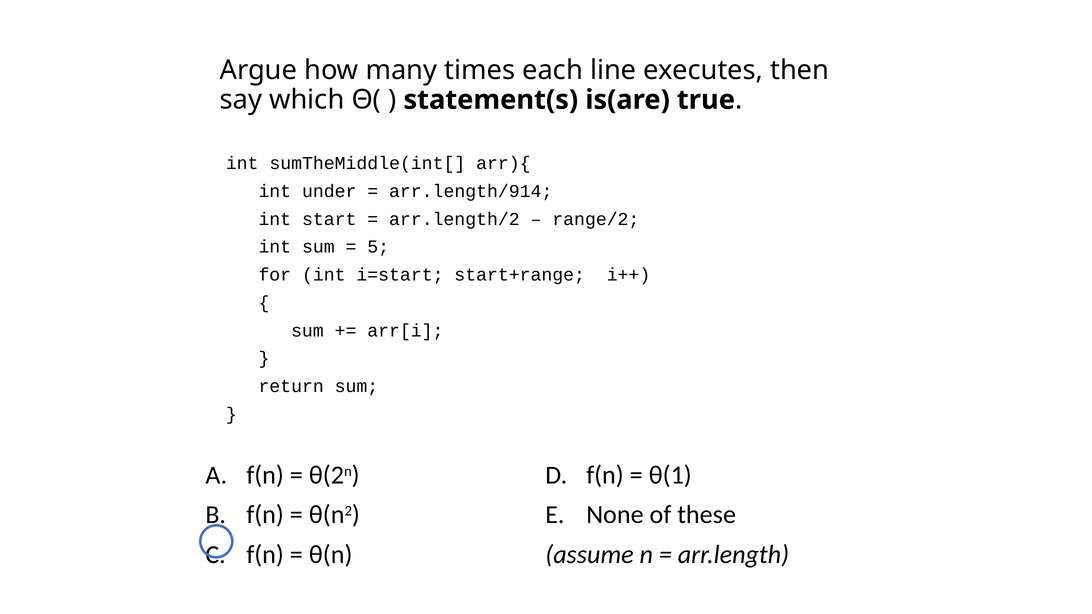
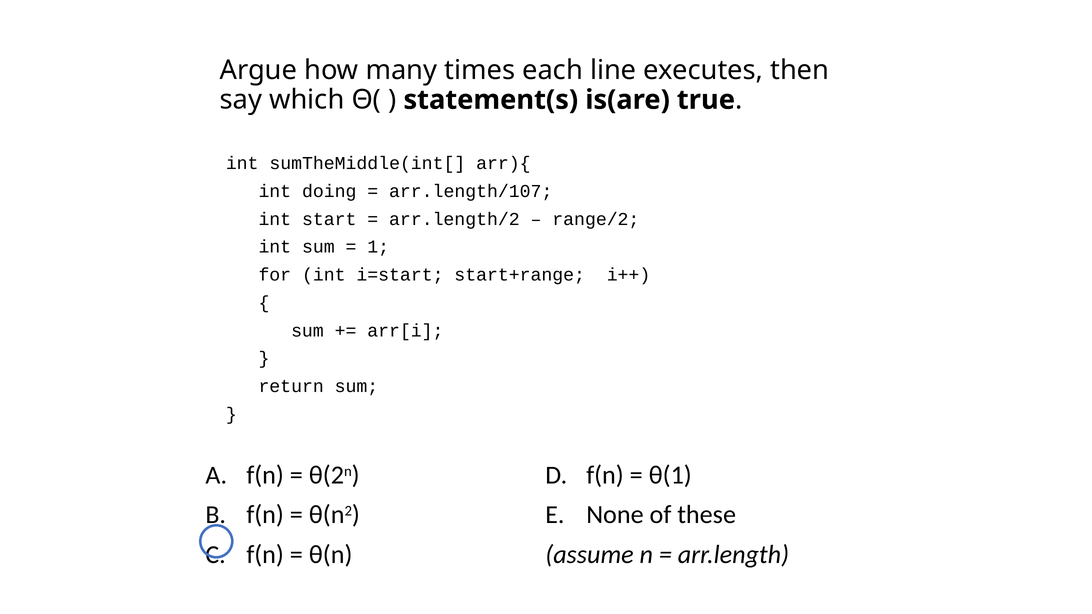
under: under -> doing
arr.length/914: arr.length/914 -> arr.length/107
5: 5 -> 1
